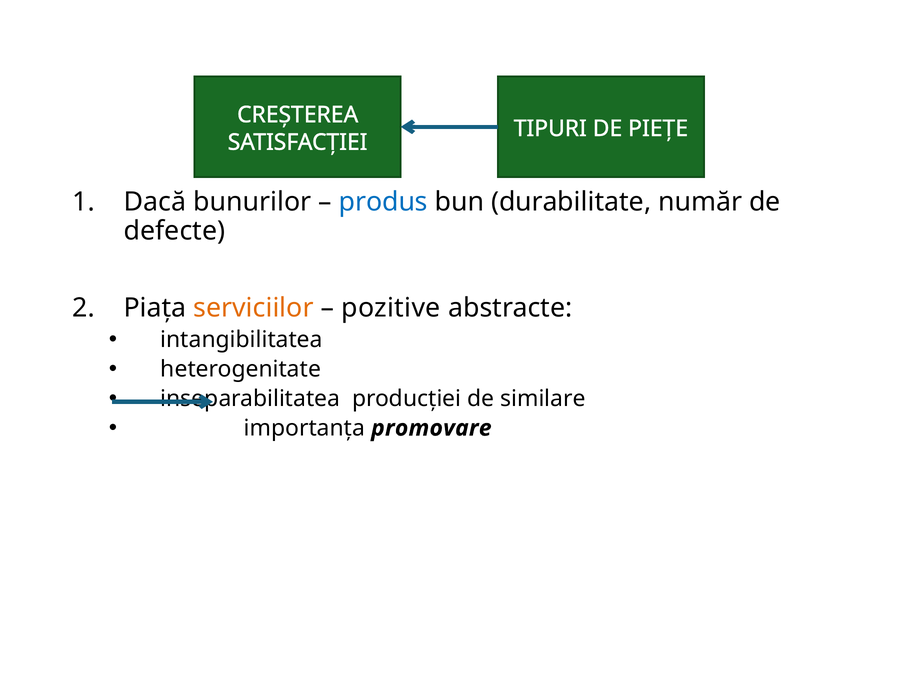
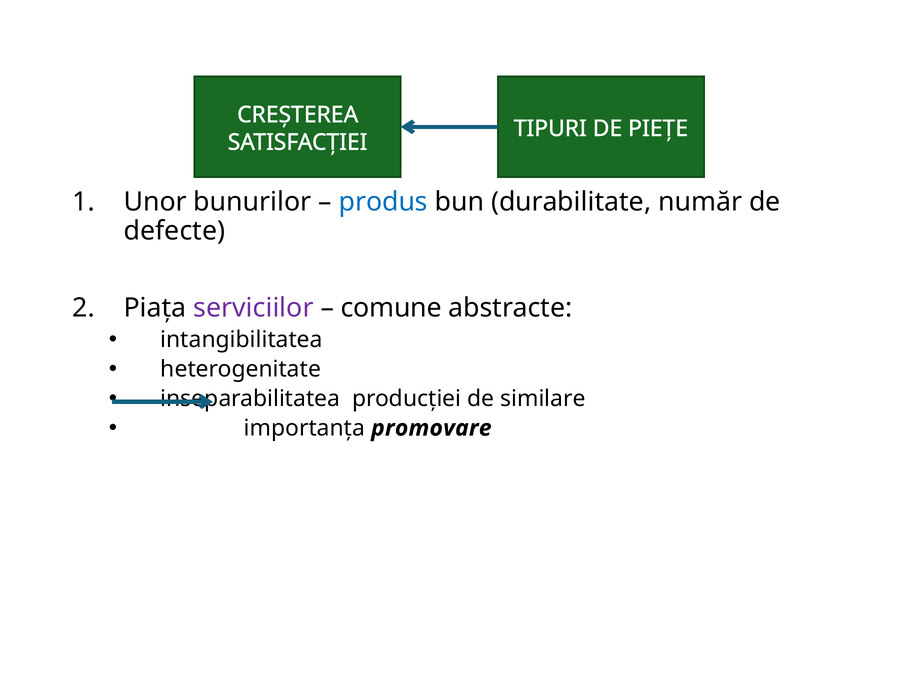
Dacă: Dacă -> Unor
serviciilor colour: orange -> purple
pozitive: pozitive -> comune
